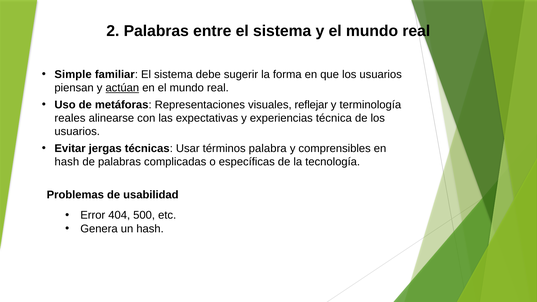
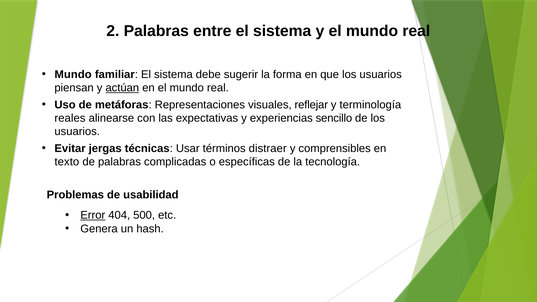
Simple at (73, 74): Simple -> Mundo
técnica: técnica -> sencillo
palabra: palabra -> distraer
hash at (67, 162): hash -> texto
Error underline: none -> present
